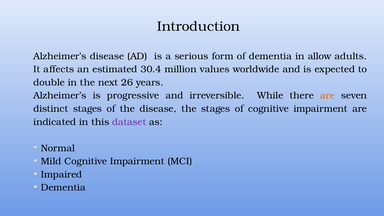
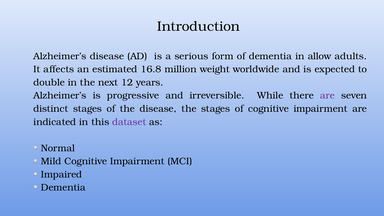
30.4: 30.4 -> 16.8
values: values -> weight
26: 26 -> 12
are at (327, 96) colour: orange -> purple
